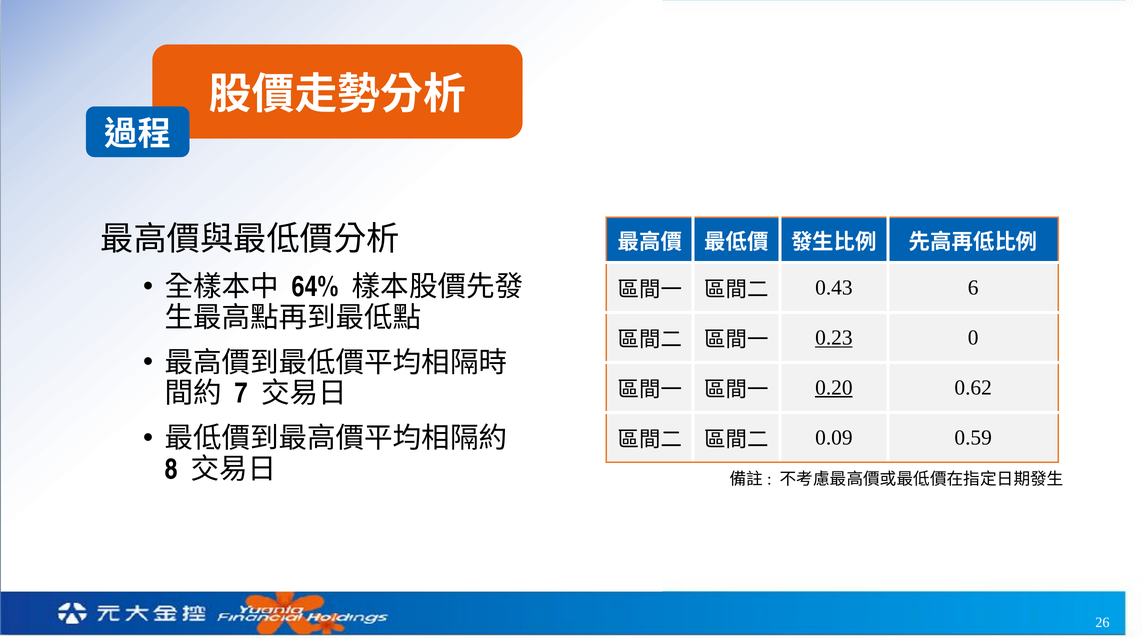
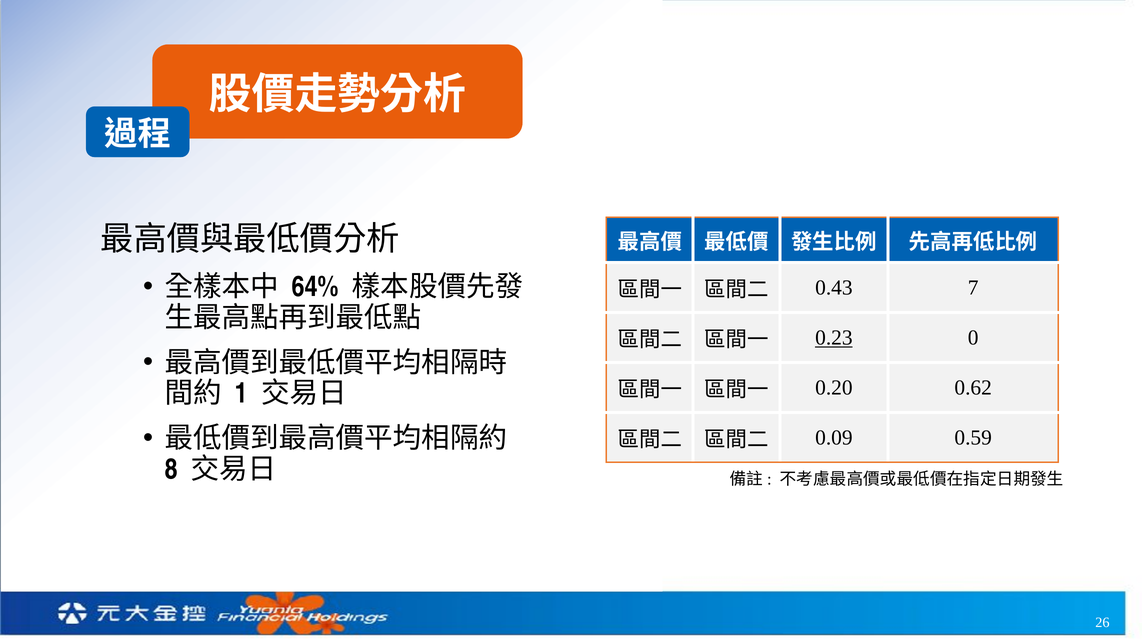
6: 6 -> 7
0.20 underline: present -> none
7: 7 -> 1
